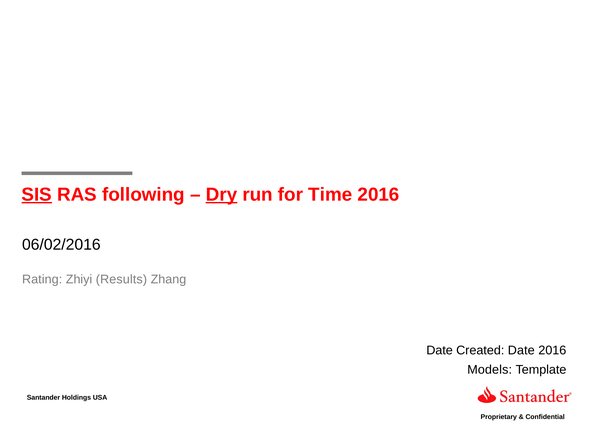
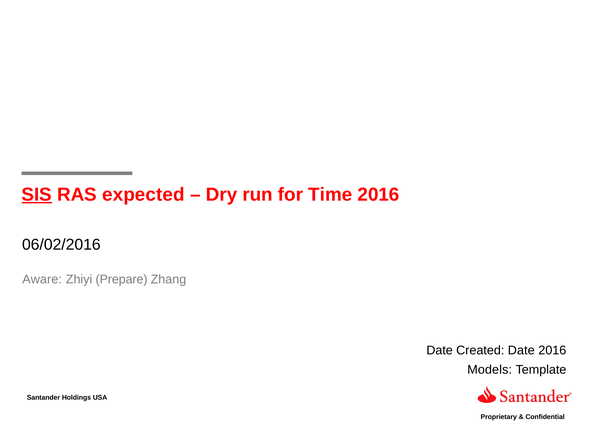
following: following -> expected
Dry underline: present -> none
Rating: Rating -> Aware
Results: Results -> Prepare
